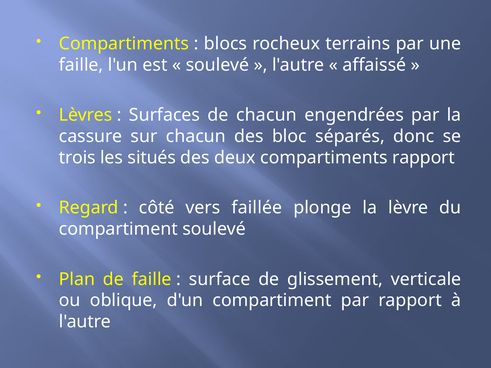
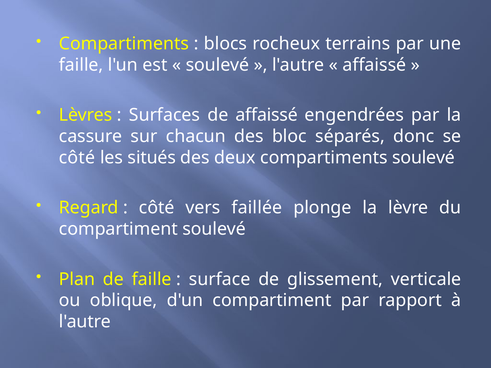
de chacun: chacun -> affaissé
trois at (77, 158): trois -> côté
compartiments rapport: rapport -> soulevé
